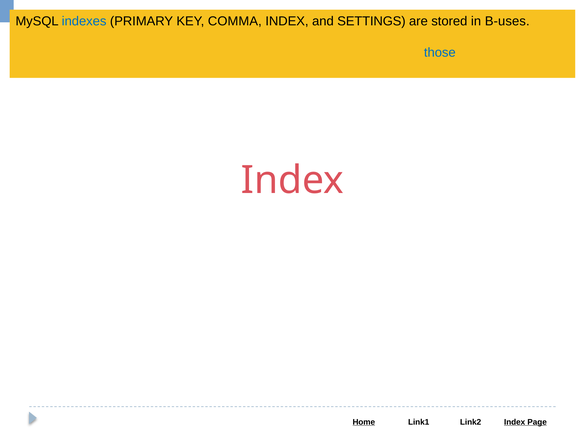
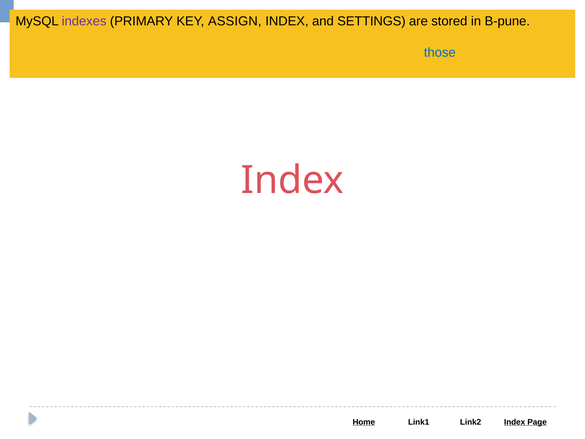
indexes at (84, 21) colour: blue -> purple
COMMA: COMMA -> ASSIGN
B-uses: B-uses -> B-pune
